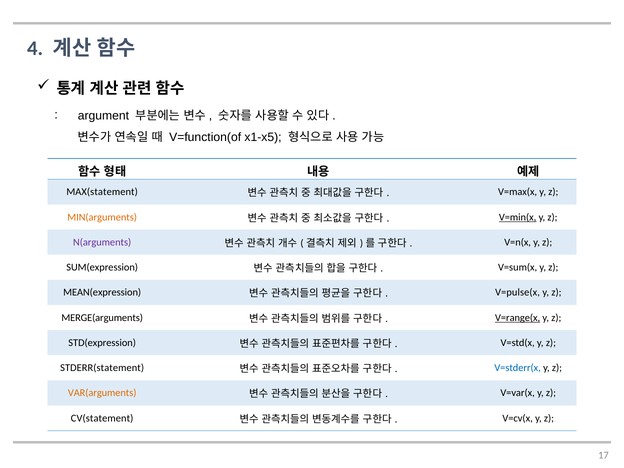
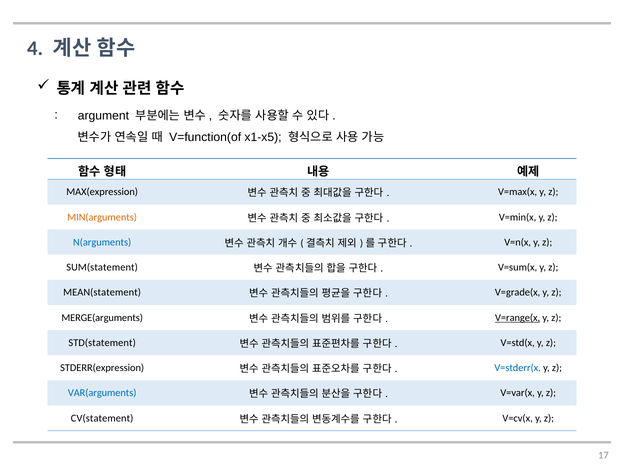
MAX(statement: MAX(statement -> MAX(expression
V=min(x underline: present -> none
N(arguments colour: purple -> blue
SUM(expression: SUM(expression -> SUM(statement
MEAN(expression: MEAN(expression -> MEAN(statement
V=pulse(x: V=pulse(x -> V=grade(x
STD(expression: STD(expression -> STD(statement
STDERR(statement: STDERR(statement -> STDERR(expression
VAR(arguments colour: orange -> blue
